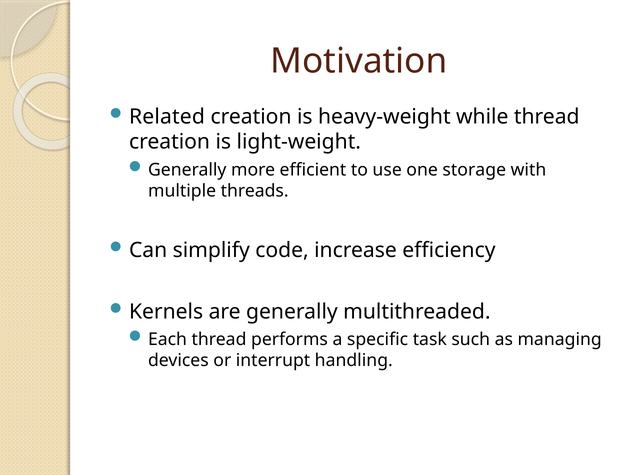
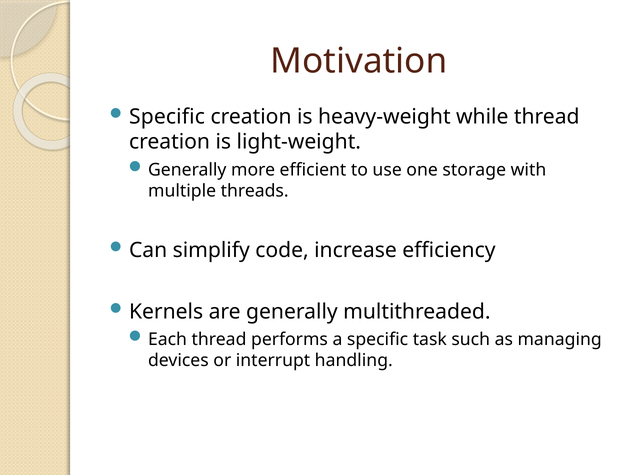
Related at (167, 117): Related -> Specific
